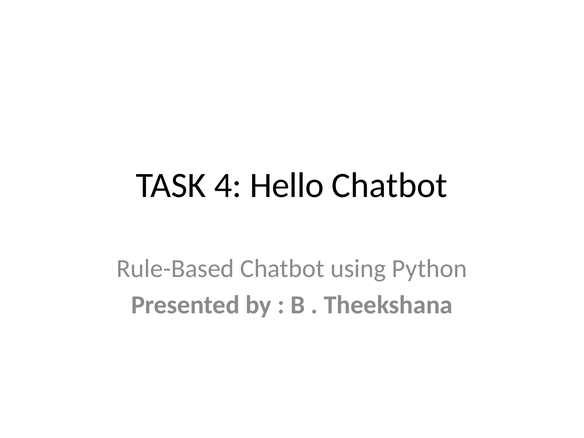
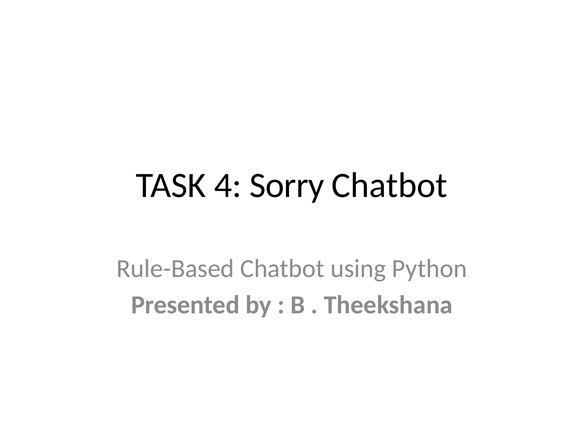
Hello: Hello -> Sorry
